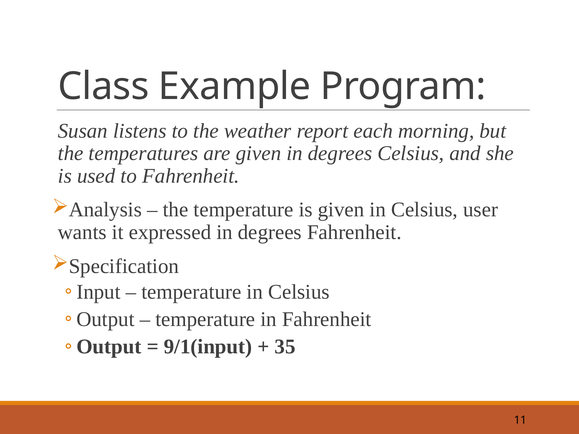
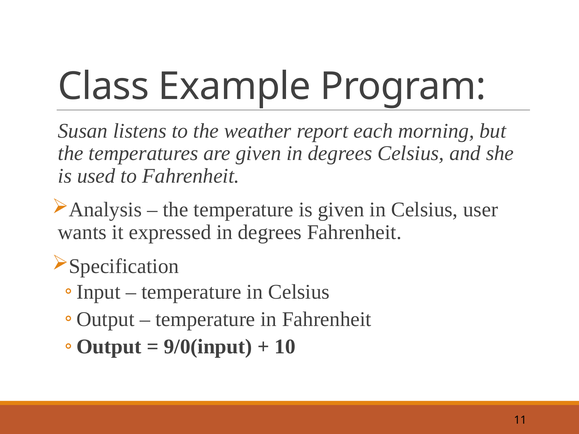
9/1(input: 9/1(input -> 9/0(input
35: 35 -> 10
